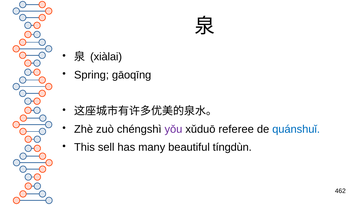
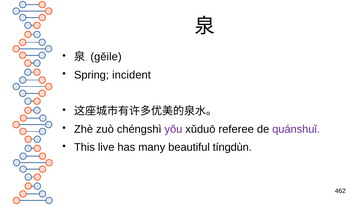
xiàlai: xiàlai -> gěile
gāoqīng: gāoqīng -> incident
quánshuǐ colour: blue -> purple
sell: sell -> live
